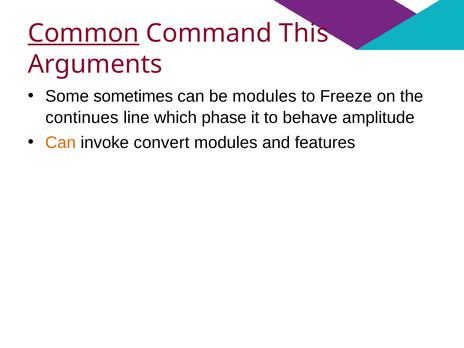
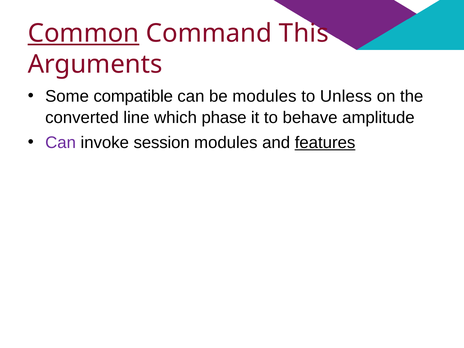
sometimes: sometimes -> compatible
Freeze: Freeze -> Unless
continues: continues -> converted
Can at (61, 143) colour: orange -> purple
convert: convert -> session
features underline: none -> present
